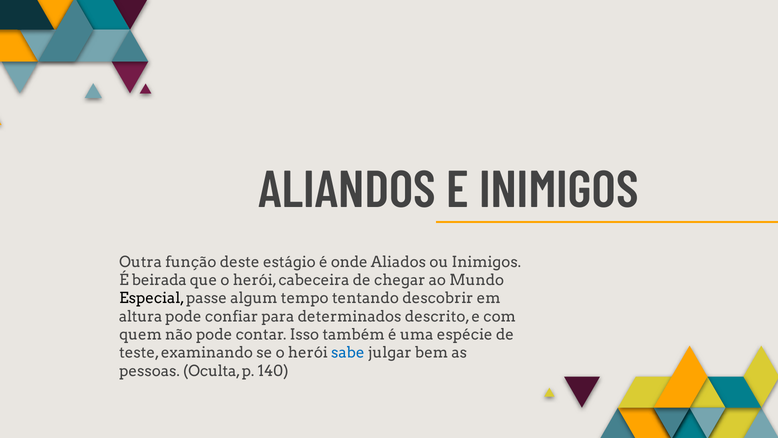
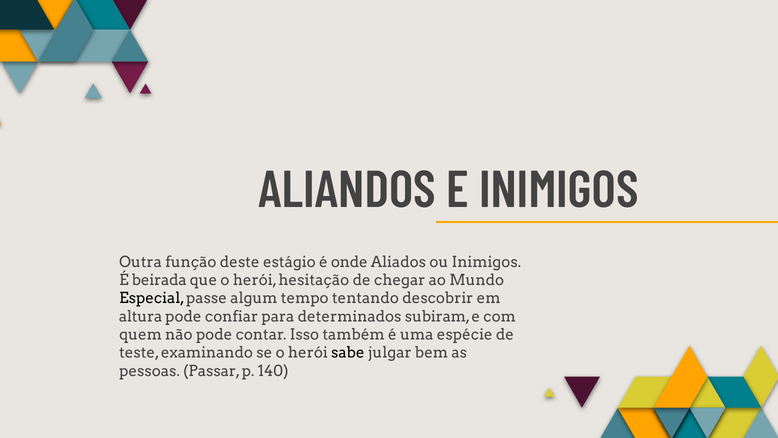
cabeceira: cabeceira -> hesitação
descrito: descrito -> subiram
sabe colour: blue -> black
Oculta: Oculta -> Passar
